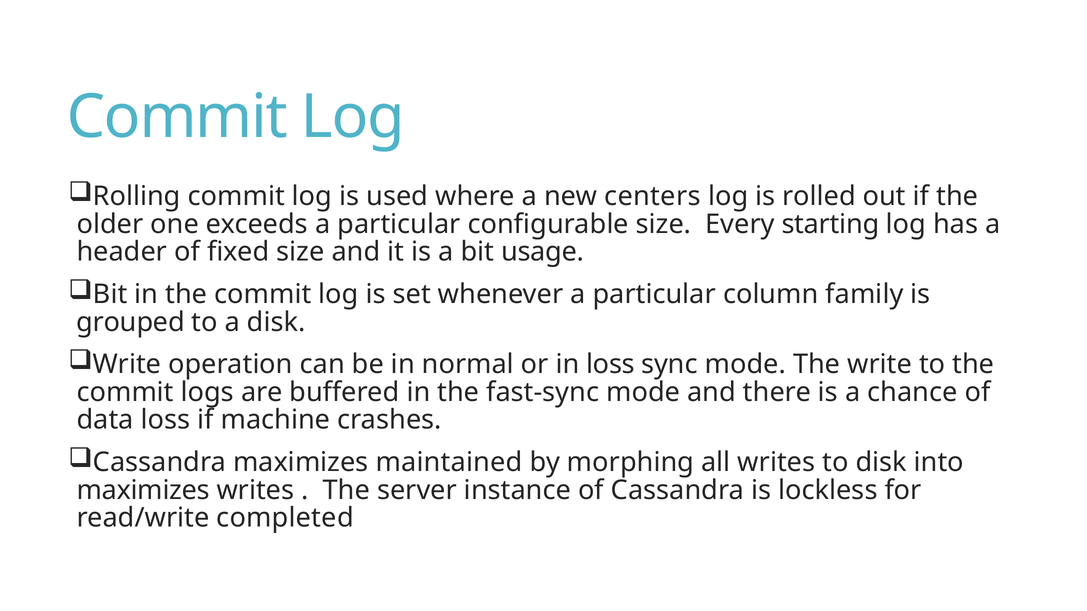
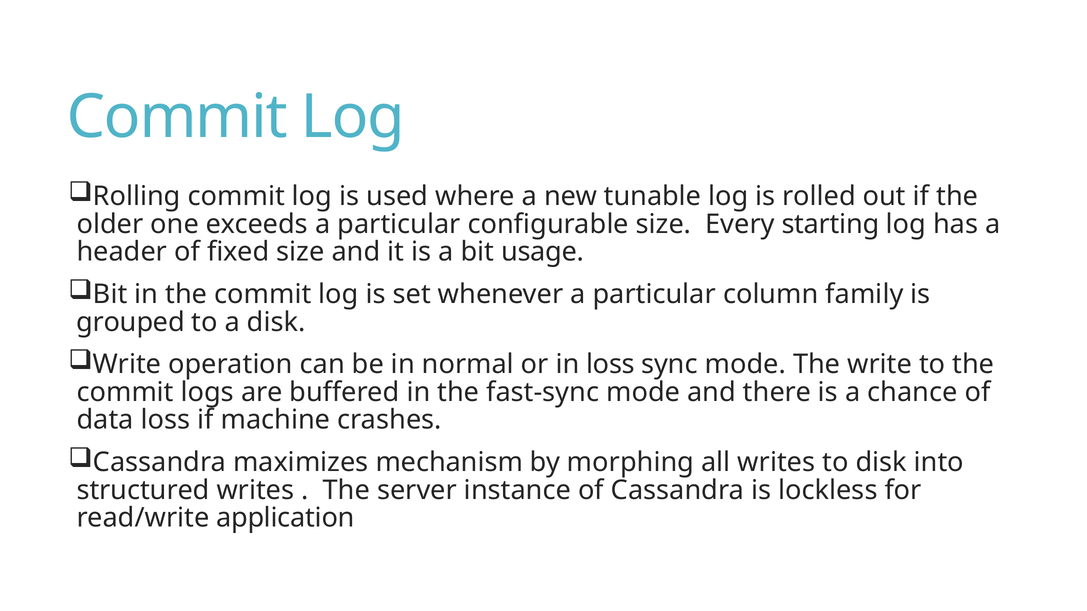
centers: centers -> tunable
maintained: maintained -> mechanism
maximizes at (143, 490): maximizes -> structured
completed: completed -> application
